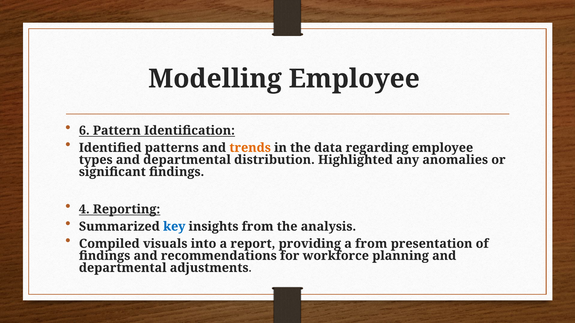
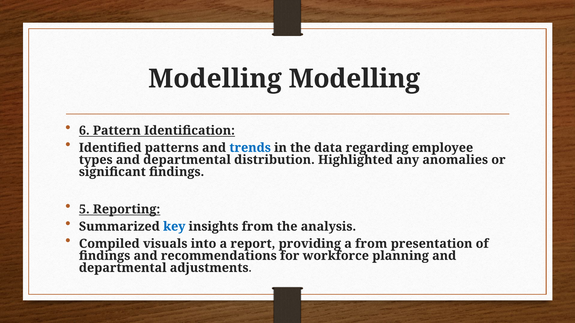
Modelling Employee: Employee -> Modelling
trends colour: orange -> blue
4: 4 -> 5
